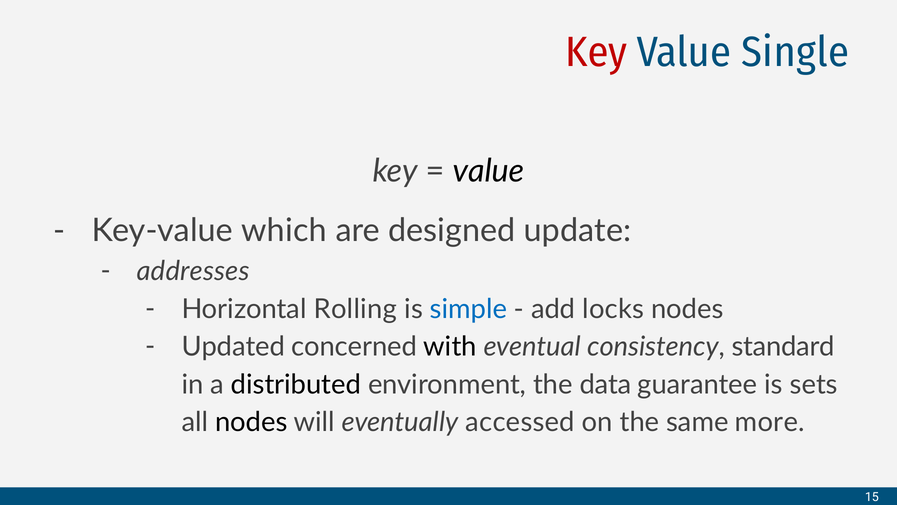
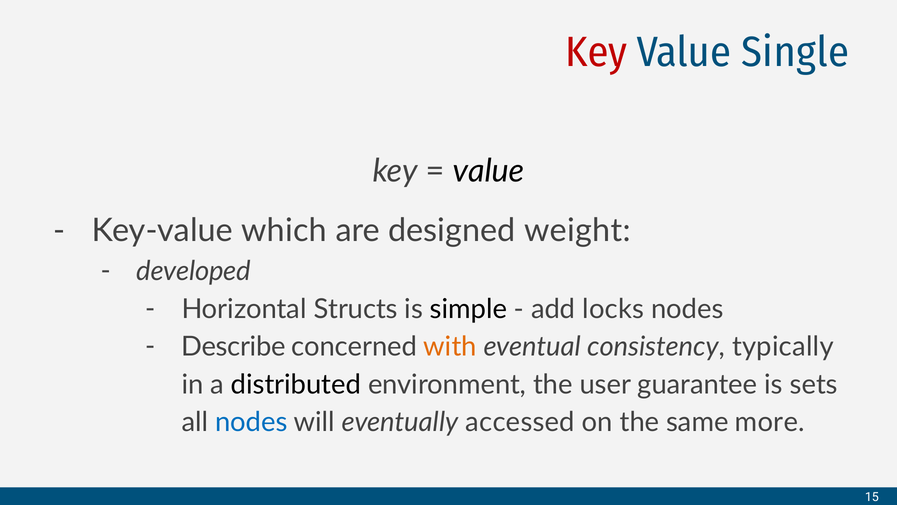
update: update -> weight
addresses: addresses -> developed
Rolling: Rolling -> Structs
simple colour: blue -> black
Updated: Updated -> Describe
with colour: black -> orange
standard: standard -> typically
data: data -> user
nodes at (251, 422) colour: black -> blue
